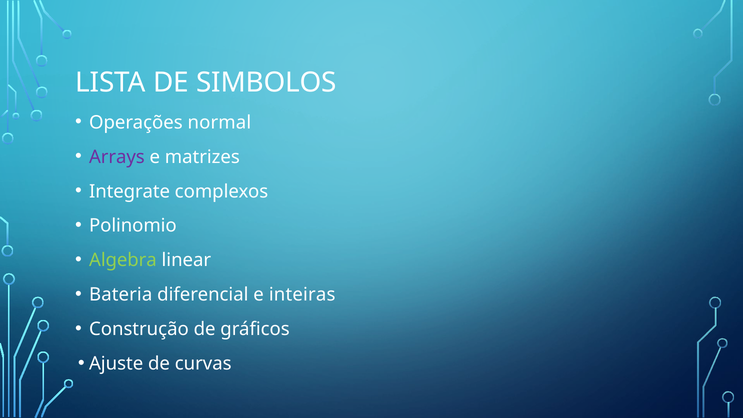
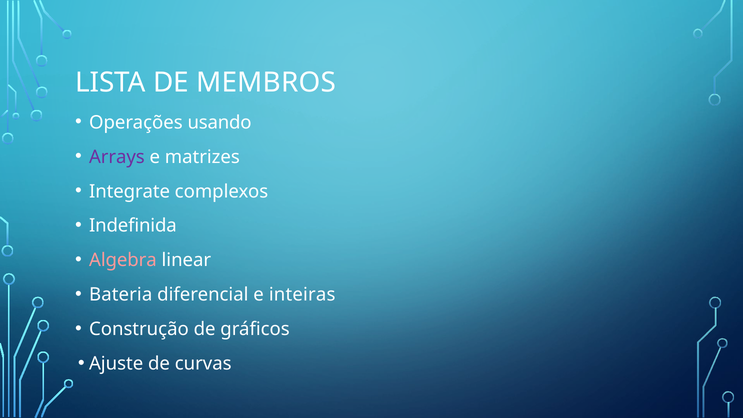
SIMBOLOS: SIMBOLOS -> MEMBROS
normal: normal -> usando
Polinomio: Polinomio -> Indefinida
Algebra colour: light green -> pink
